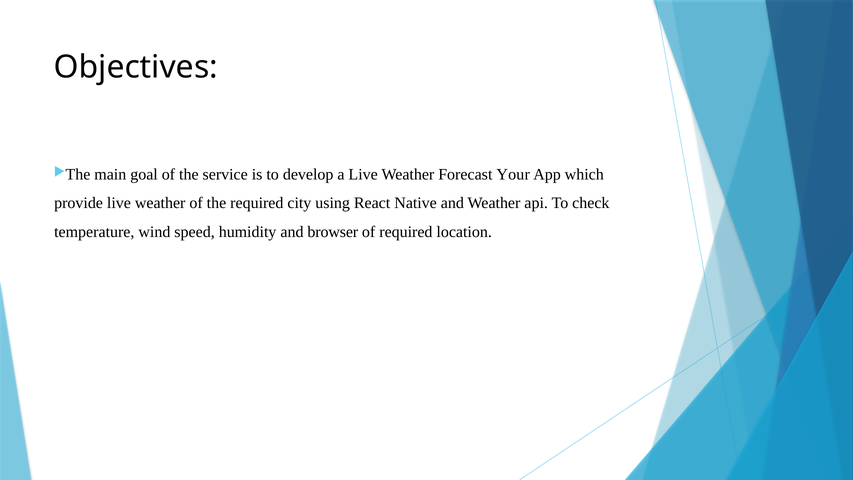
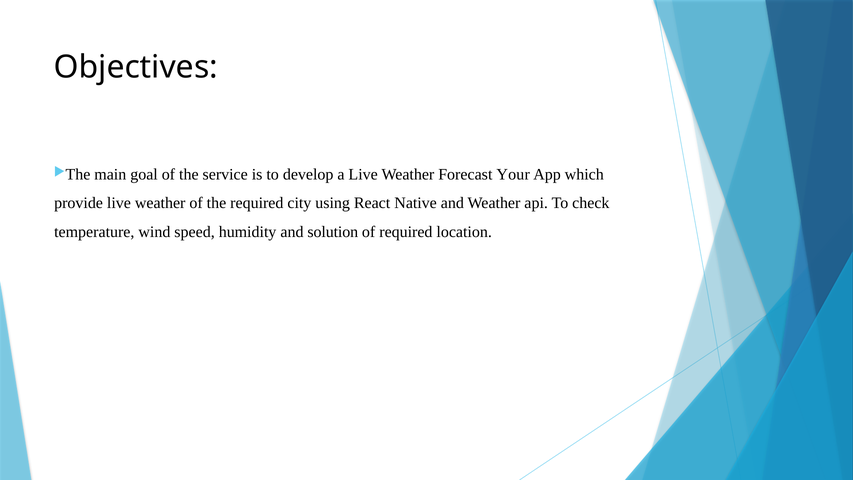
browser: browser -> solution
